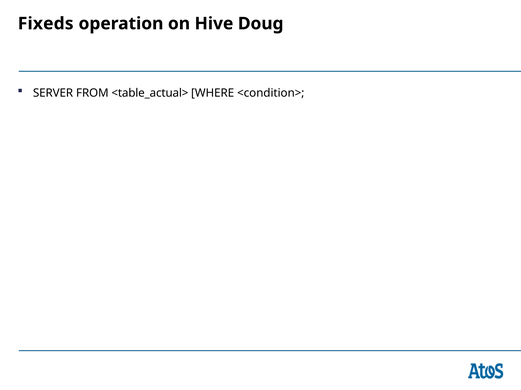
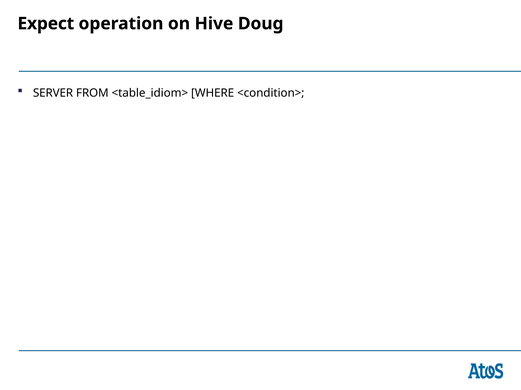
Fixeds: Fixeds -> Expect
<table_actual>: <table_actual> -> <table_idiom>
